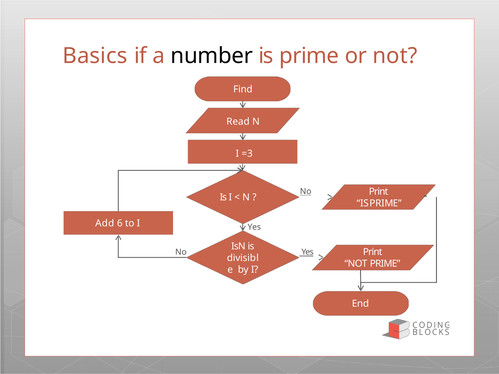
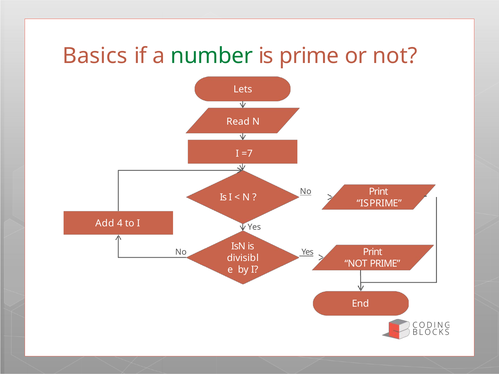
number colour: black -> green
Find: Find -> Lets
=3: =3 -> =7
6: 6 -> 4
